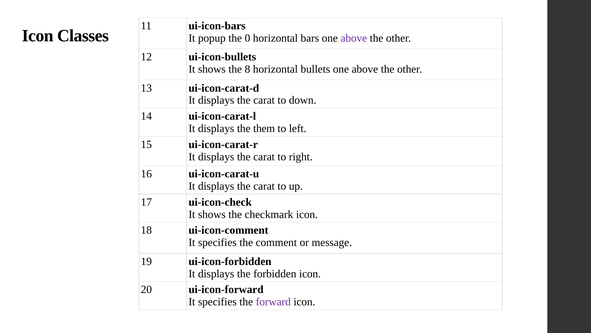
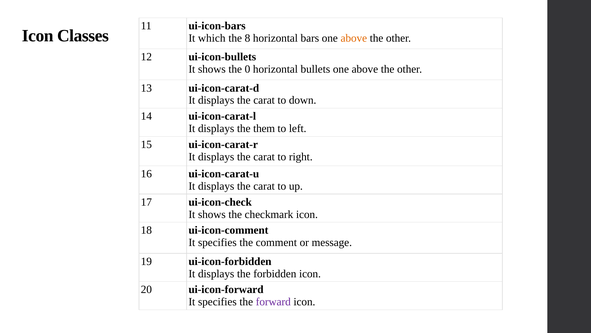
popup: popup -> which
0: 0 -> 8
above at (354, 38) colour: purple -> orange
8: 8 -> 0
